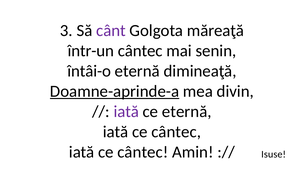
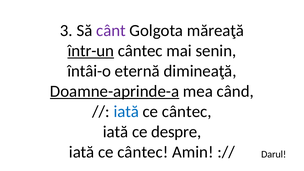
într-un underline: none -> present
divin: divin -> când
iată at (126, 111) colour: purple -> blue
eternă at (187, 111): eternă -> cântec
cântec at (176, 132): cântec -> despre
Isuse: Isuse -> Darul
